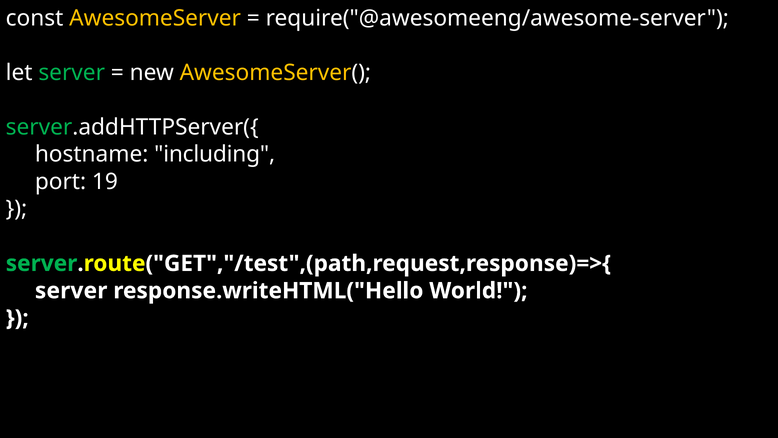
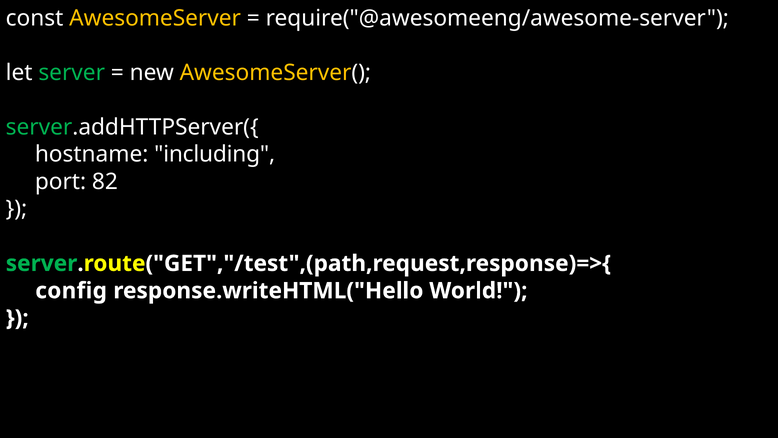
19: 19 -> 82
server at (71, 291): server -> config
